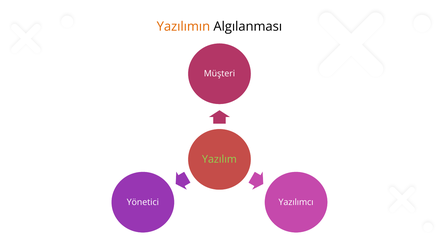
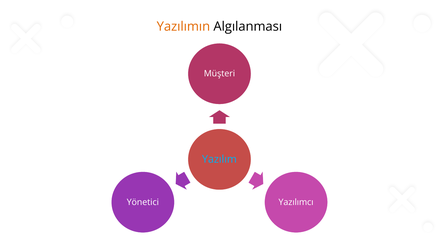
Yazılım colour: light green -> light blue
